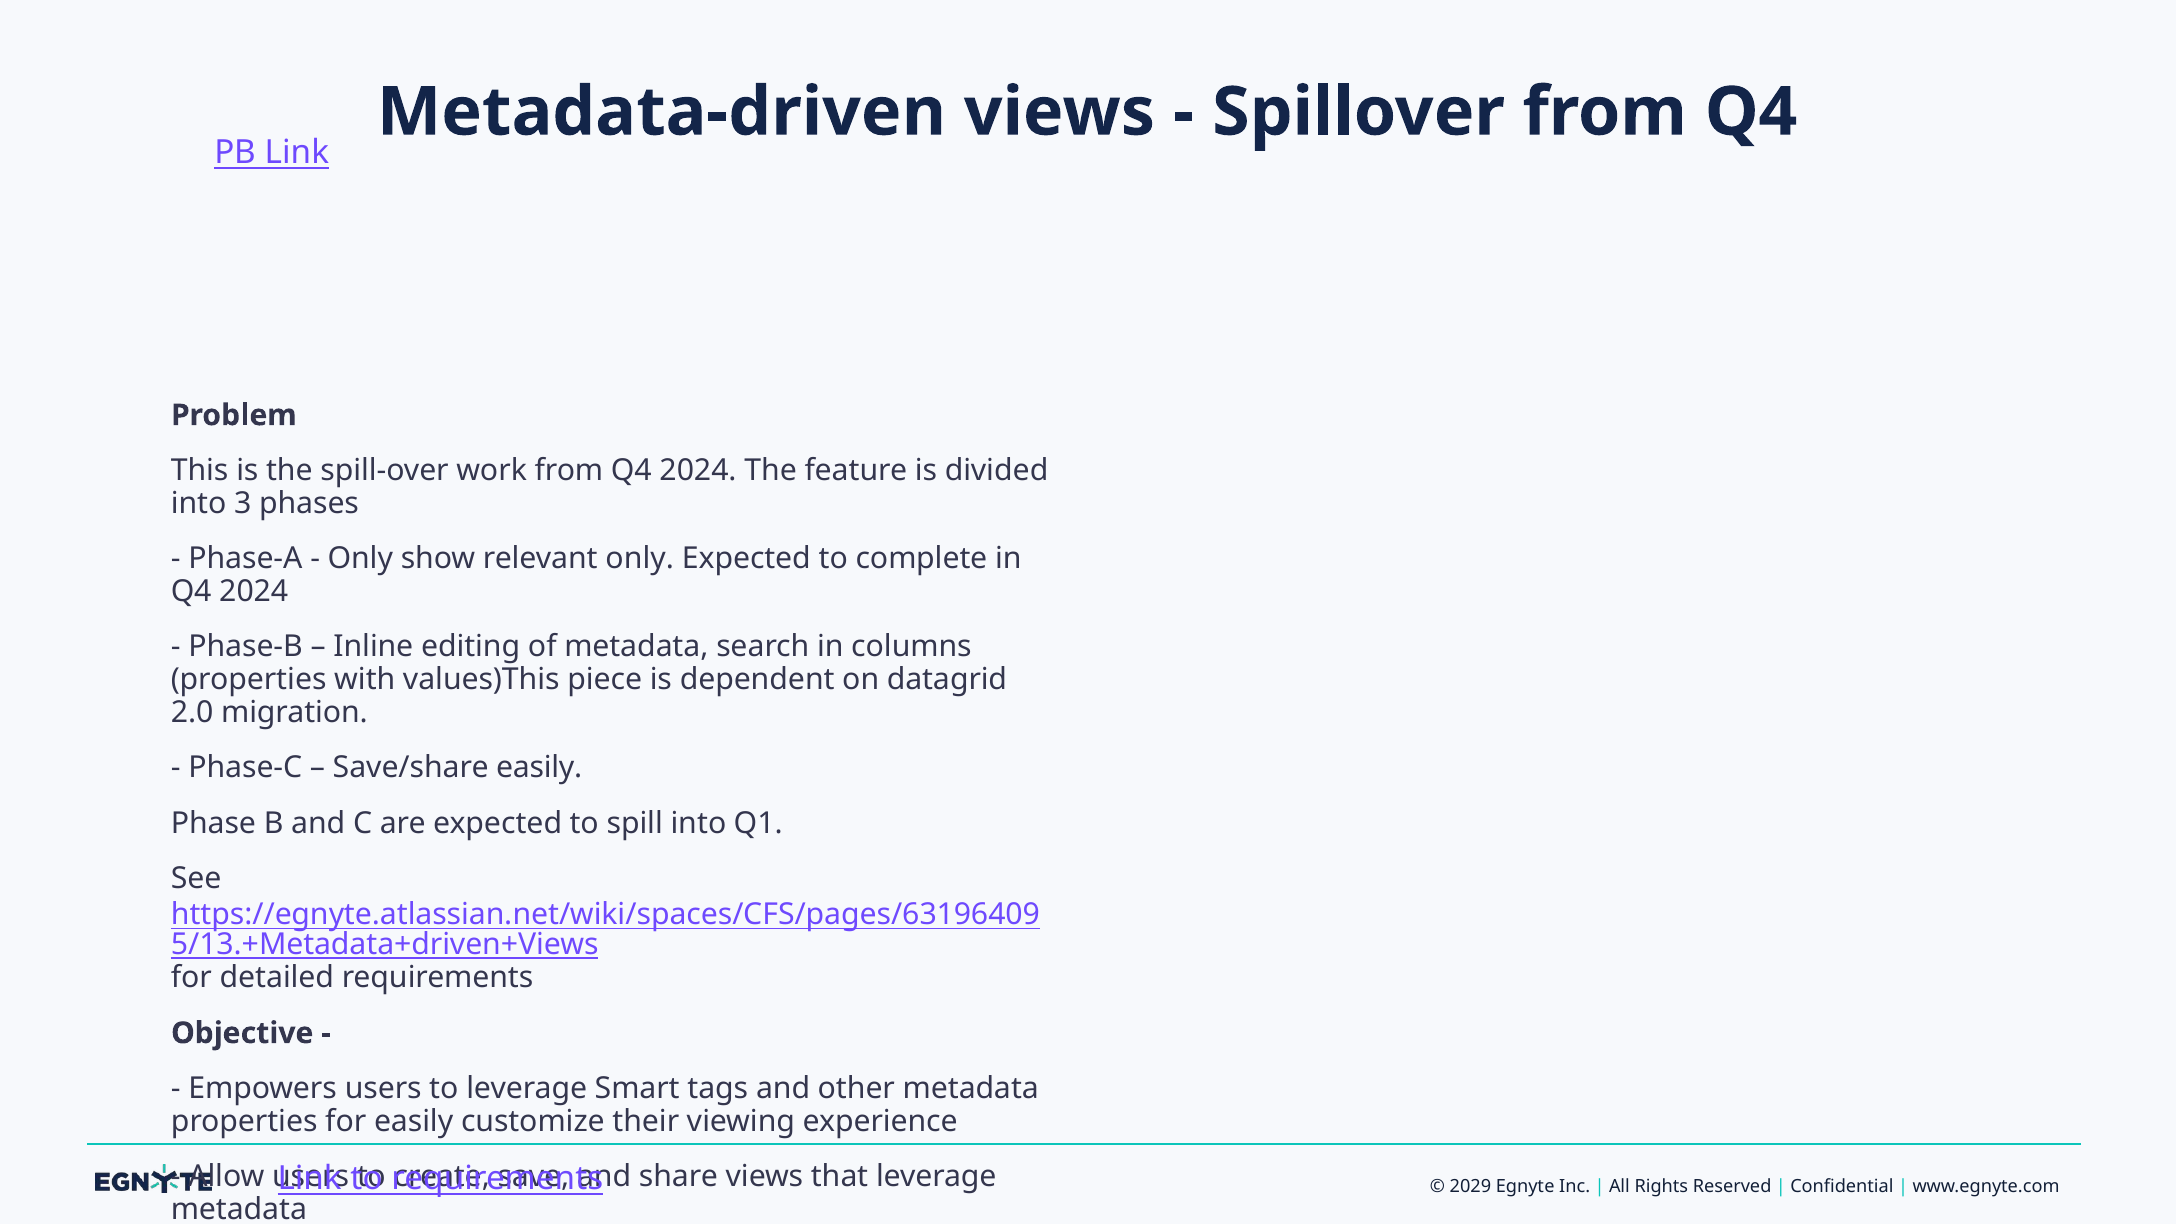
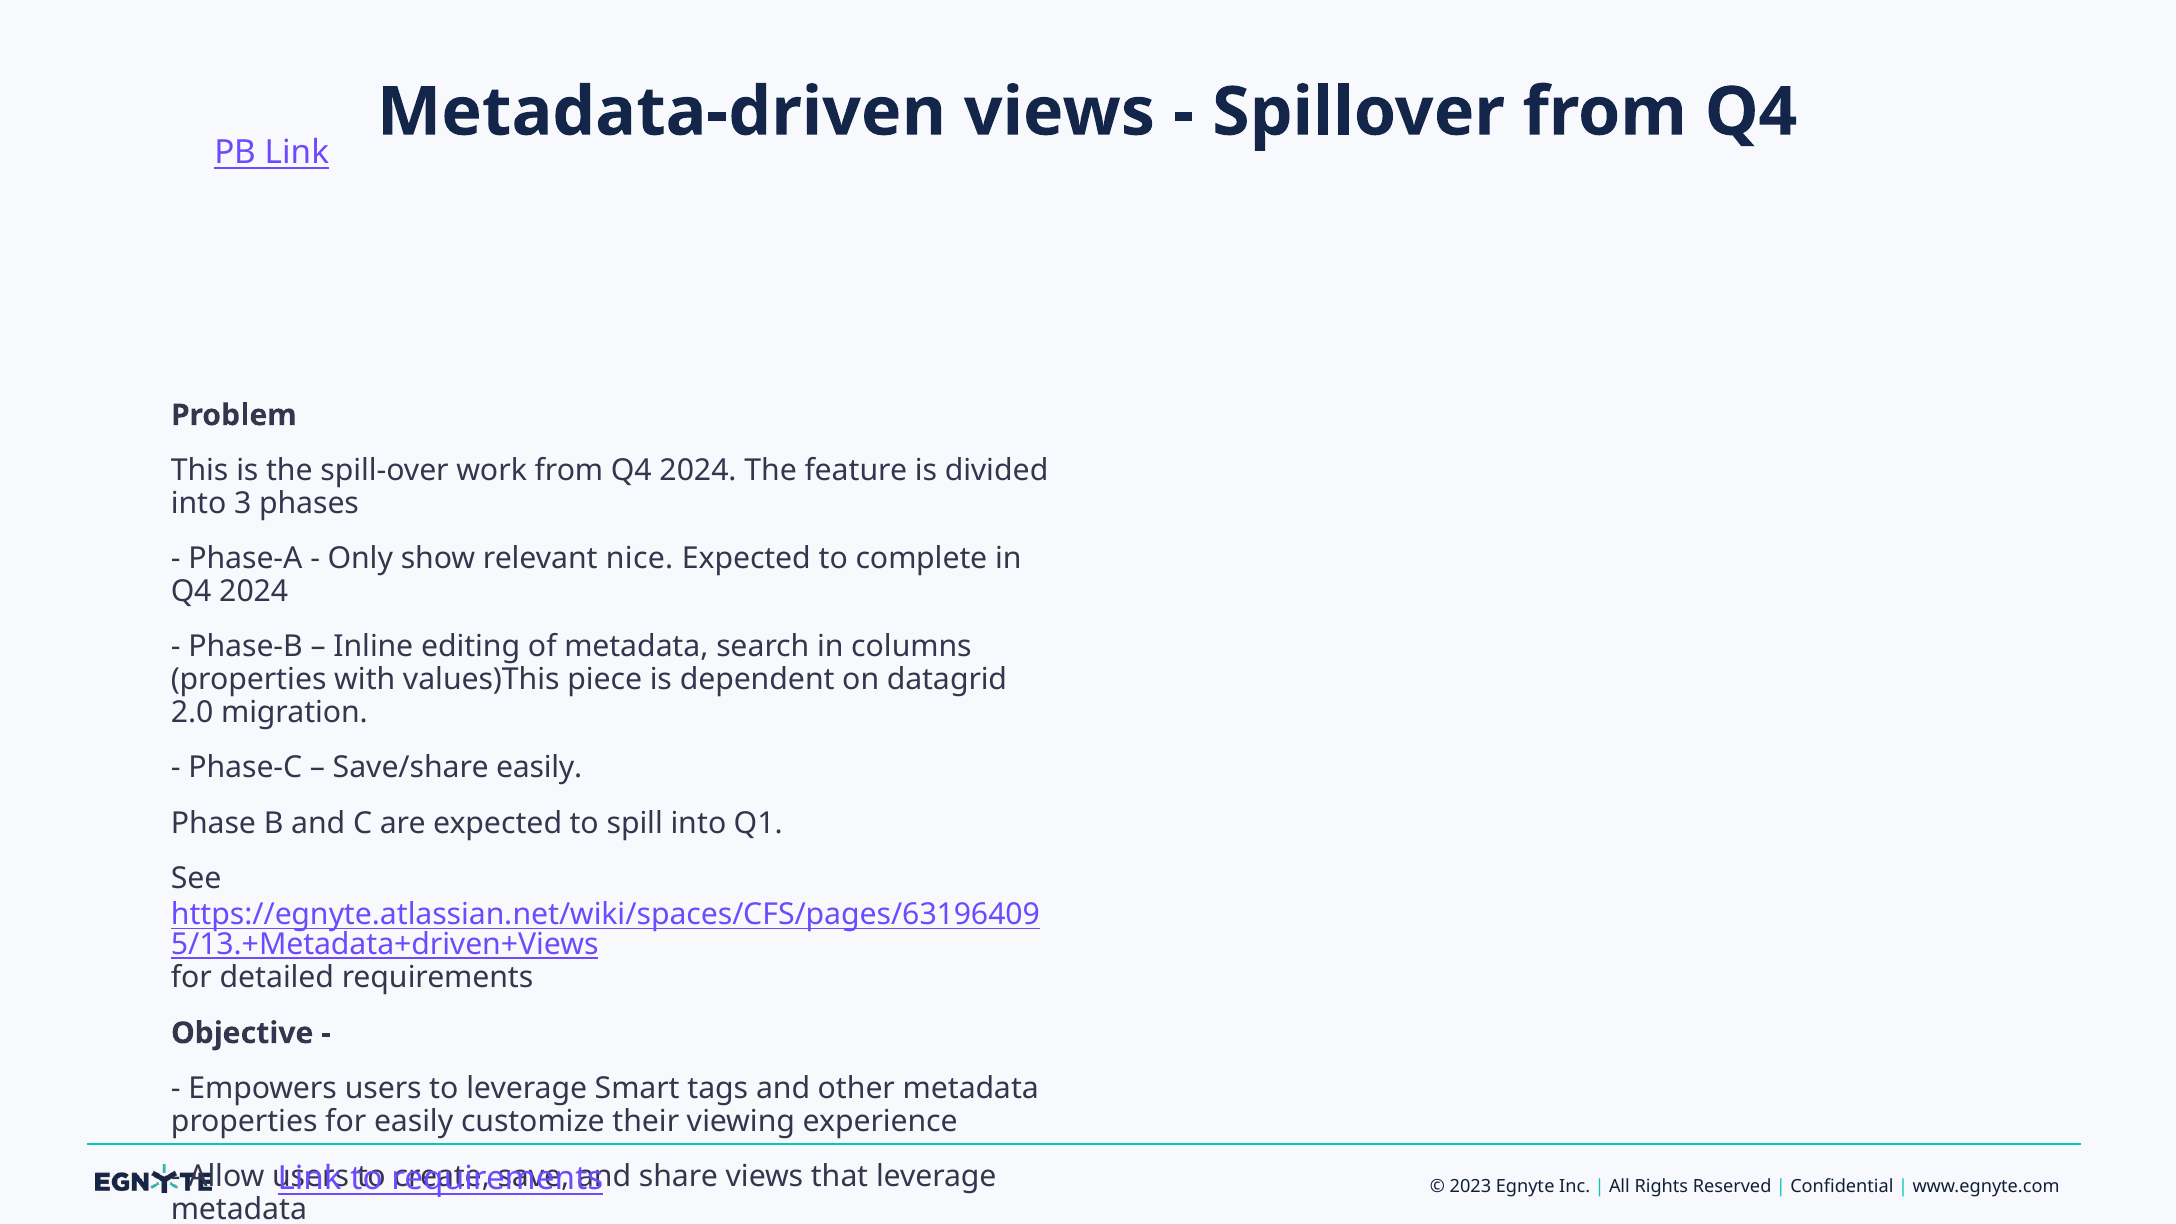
relevant only: only -> nice
2029: 2029 -> 2023
